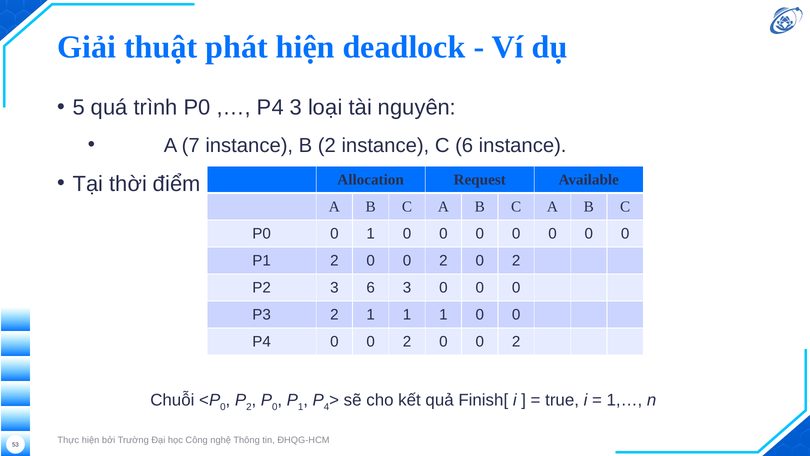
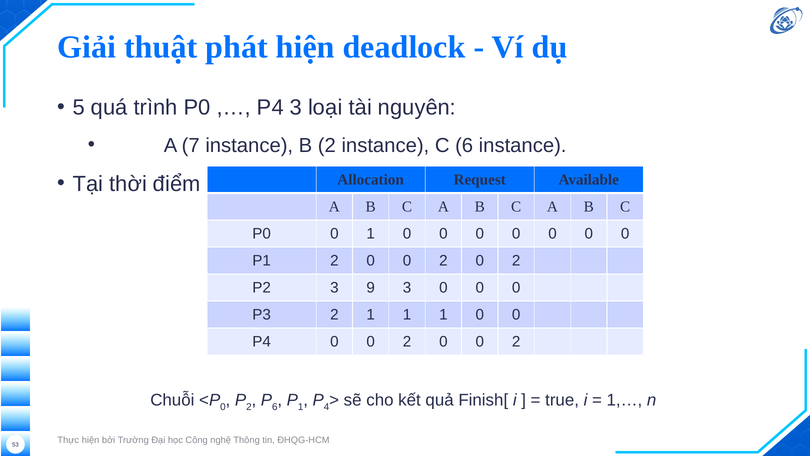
3 6: 6 -> 9
0 at (275, 407): 0 -> 6
